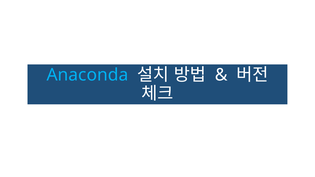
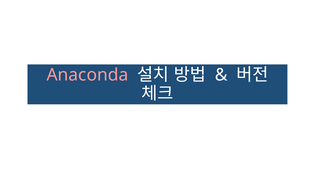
Anaconda colour: light blue -> pink
